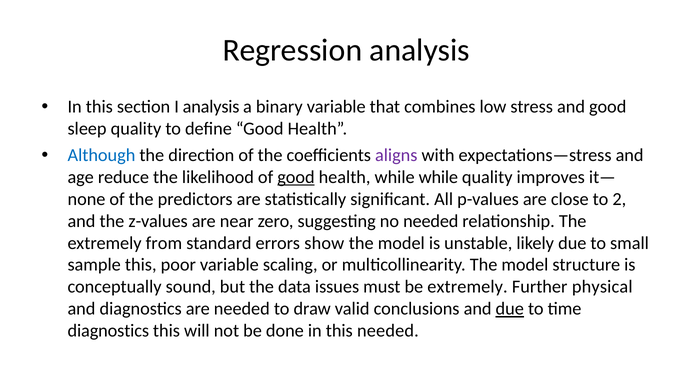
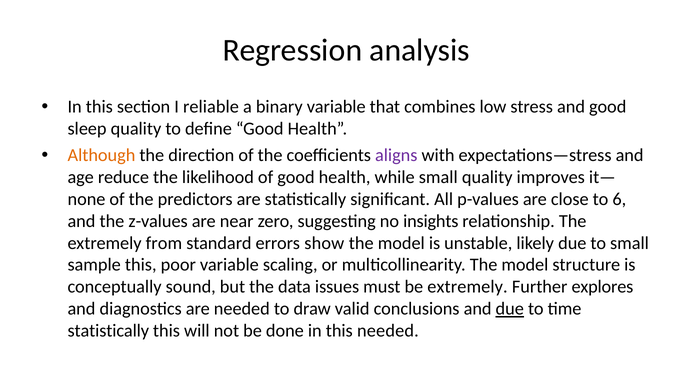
I analysis: analysis -> reliable
Although colour: blue -> orange
good at (296, 177) underline: present -> none
while while: while -> small
2: 2 -> 6
no needed: needed -> insights
physical: physical -> explores
diagnostics at (108, 331): diagnostics -> statistically
